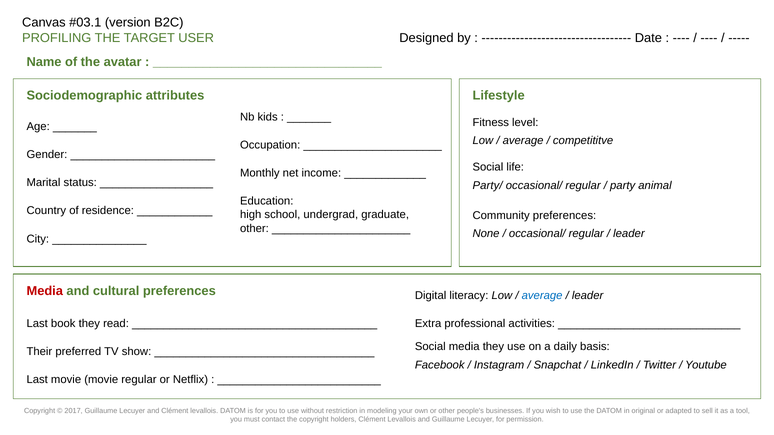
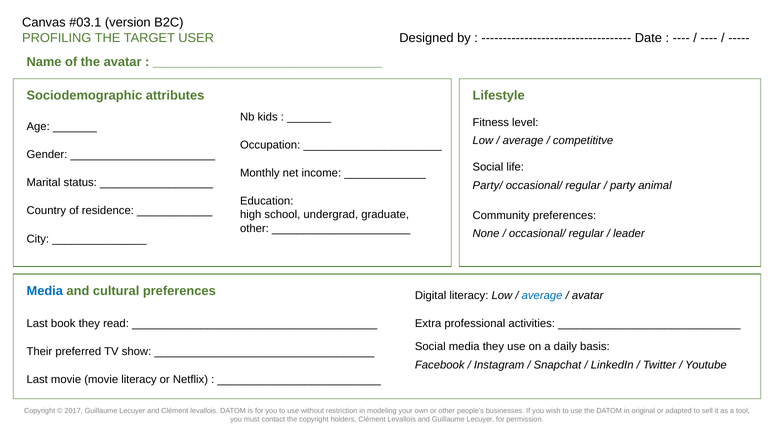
Media at (45, 291) colour: red -> blue
leader at (588, 296): leader -> avatar
movie regular: regular -> literacy
